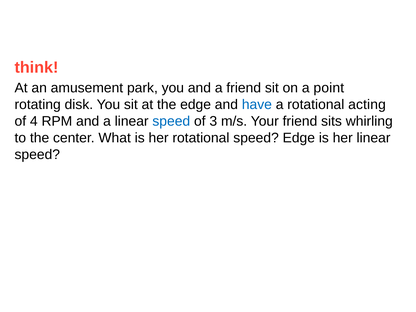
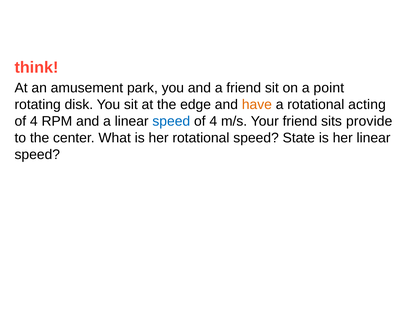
have colour: blue -> orange
3 at (213, 121): 3 -> 4
whirling: whirling -> provide
speed Edge: Edge -> State
